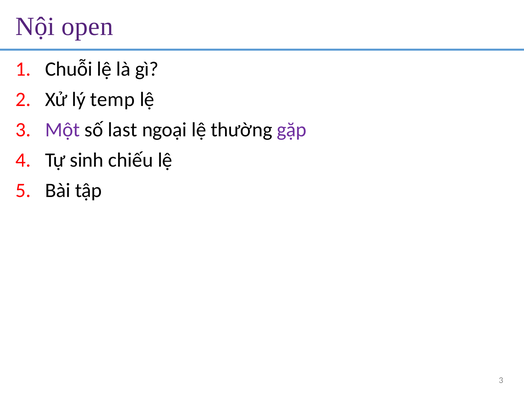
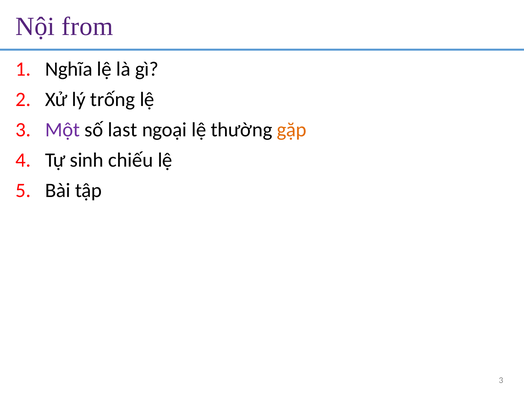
open: open -> from
Chuỗi: Chuỗi -> Nghĩa
temp: temp -> trống
gặp colour: purple -> orange
